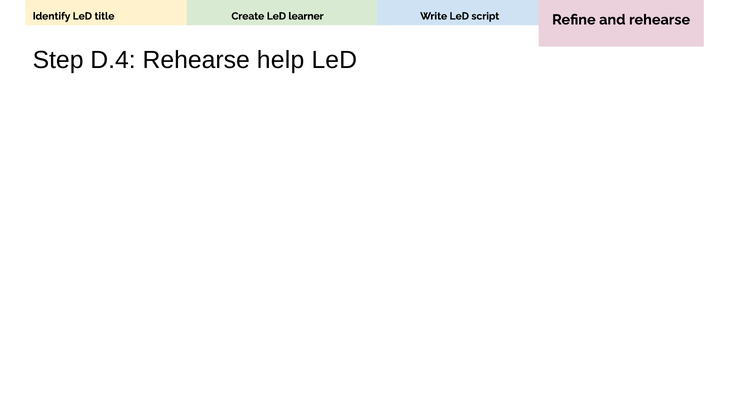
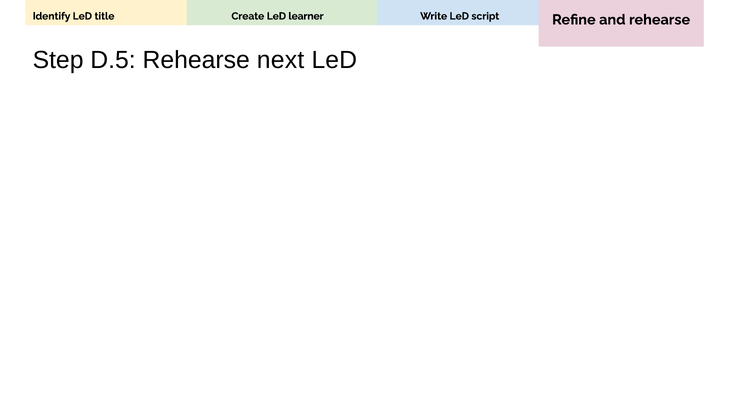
D.4: D.4 -> D.5
help: help -> next
